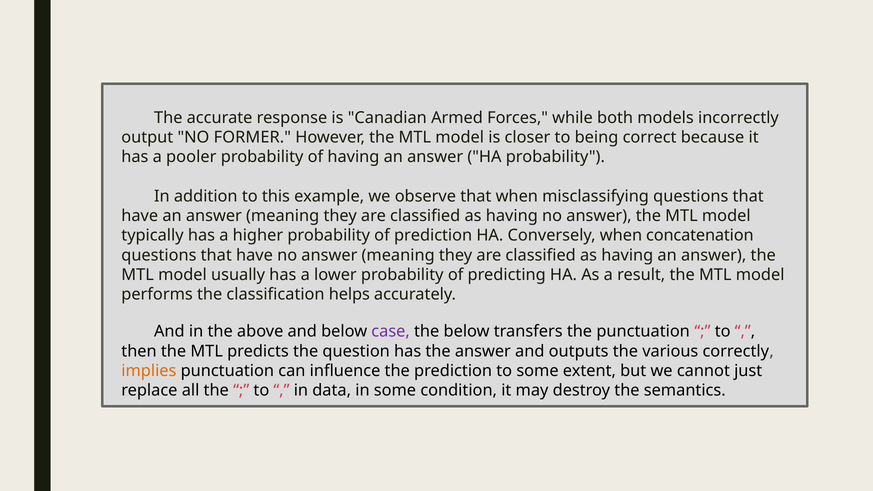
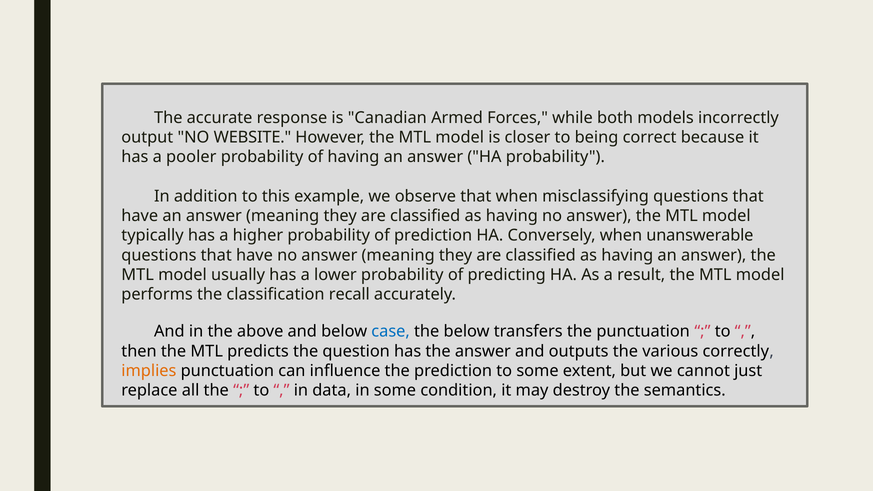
FORMER: FORMER -> WEBSITE
concatenation: concatenation -> unanswerable
helps: helps -> recall
case colour: purple -> blue
